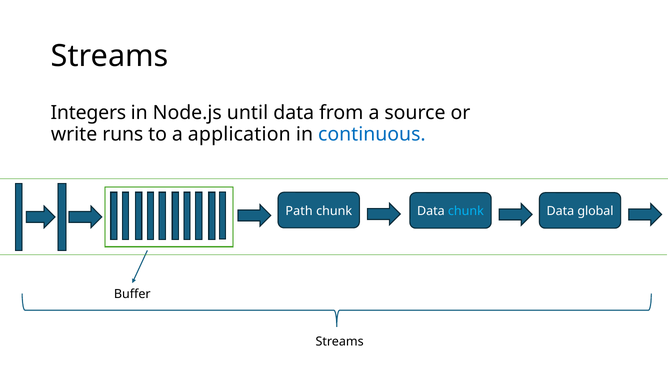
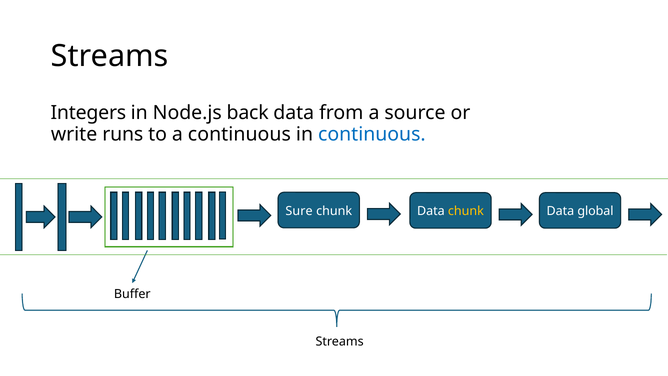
until: until -> back
a application: application -> continuous
Path: Path -> Sure
chunk at (466, 211) colour: light blue -> yellow
